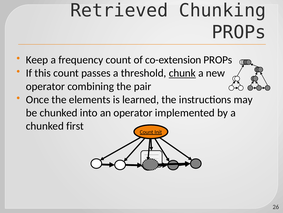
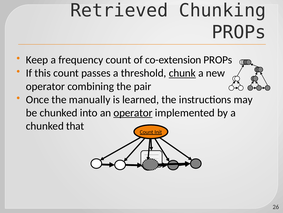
elements: elements -> manually
operator at (133, 112) underline: none -> present
first: first -> that
